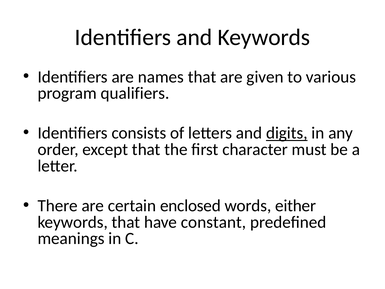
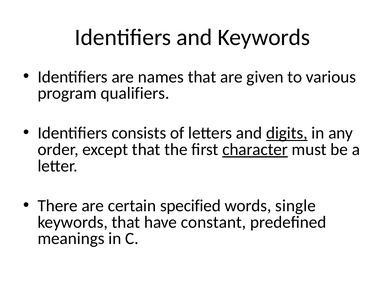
character underline: none -> present
enclosed: enclosed -> specified
either: either -> single
